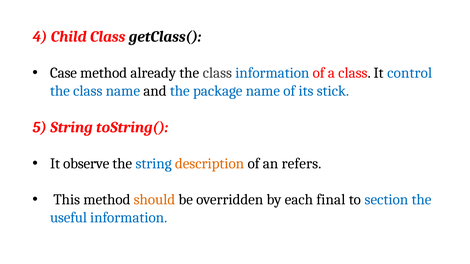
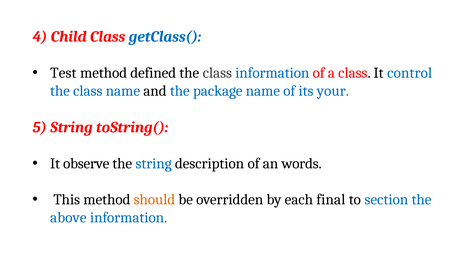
getClass( colour: black -> blue
Case: Case -> Test
already: already -> defined
stick: stick -> your
description colour: orange -> black
refers: refers -> words
useful: useful -> above
